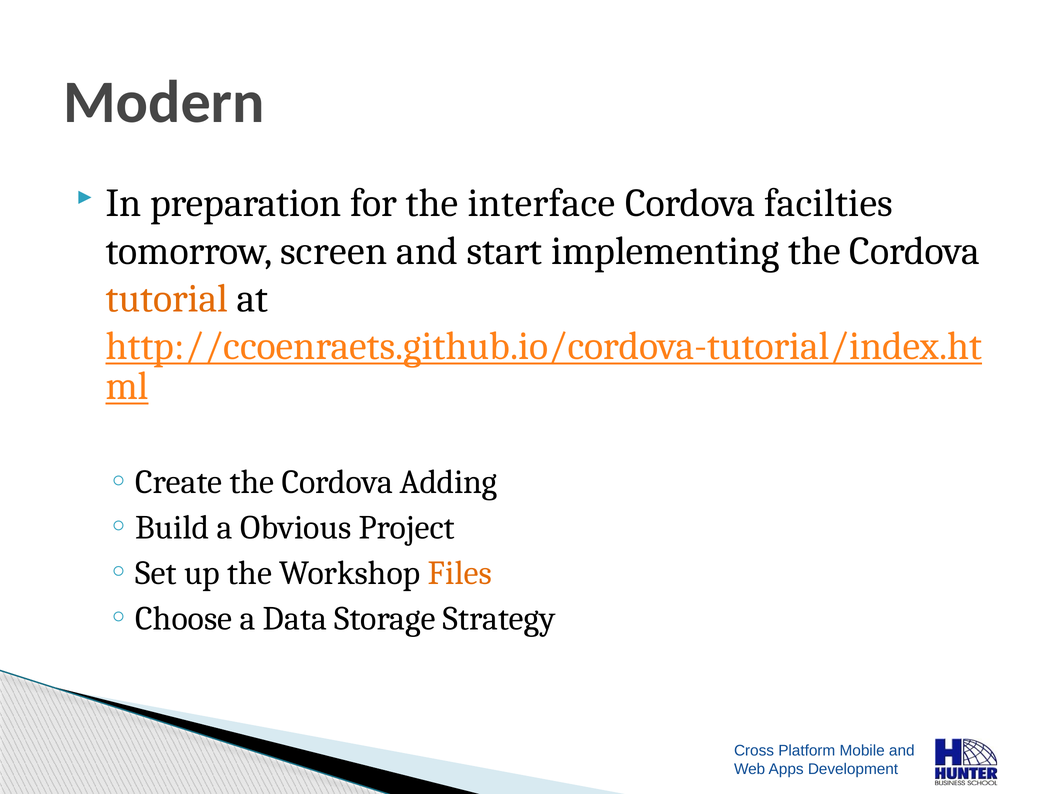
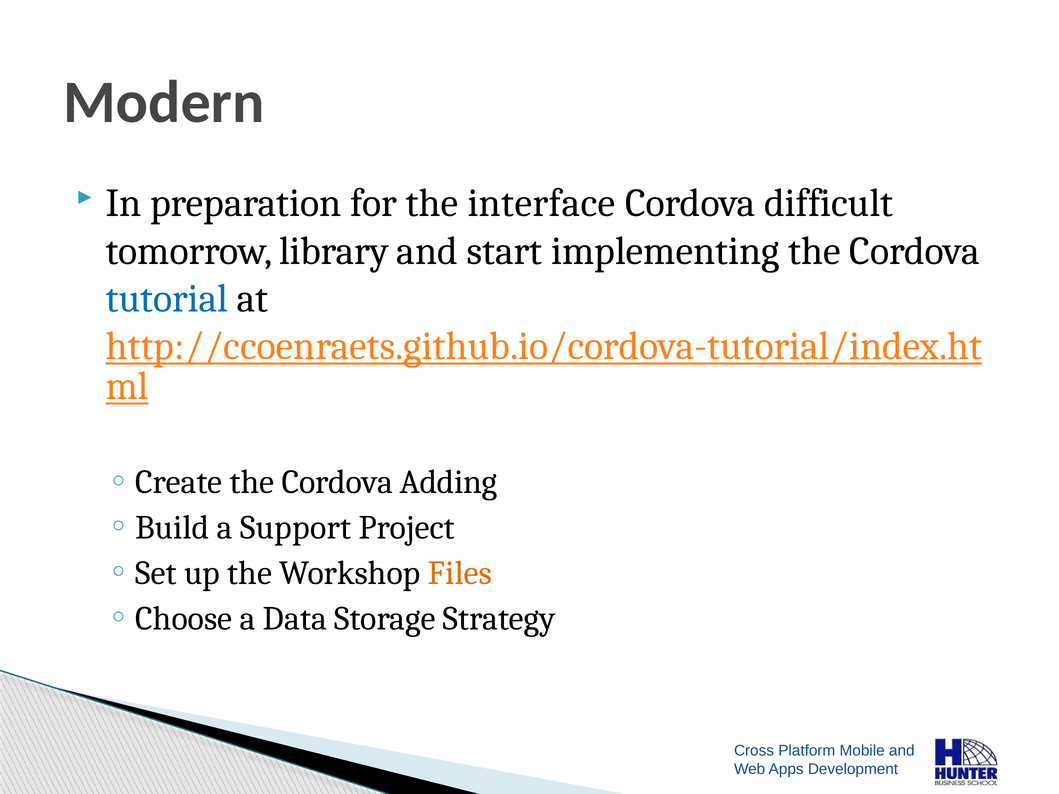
facilties: facilties -> difficult
screen: screen -> library
tutorial colour: orange -> blue
Obvious: Obvious -> Support
